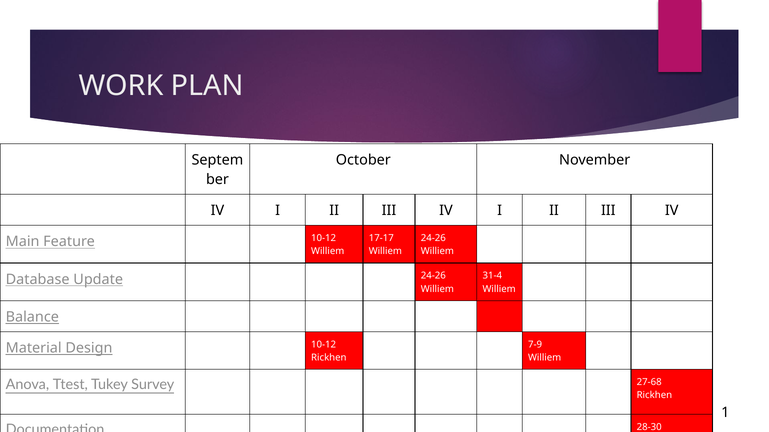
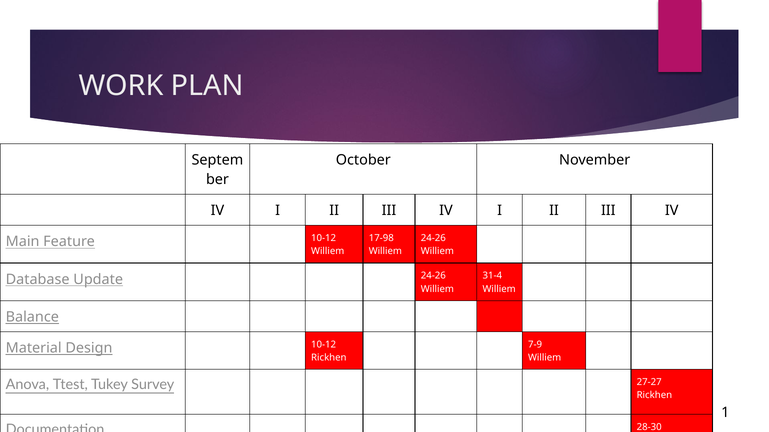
17-17: 17-17 -> 17-98
27-68: 27-68 -> 27-27
